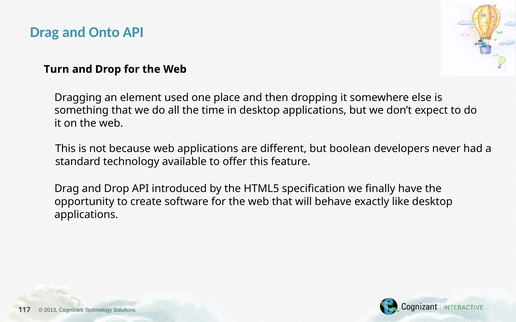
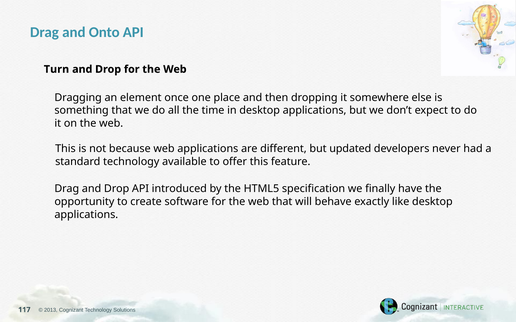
used: used -> once
boolean: boolean -> updated
